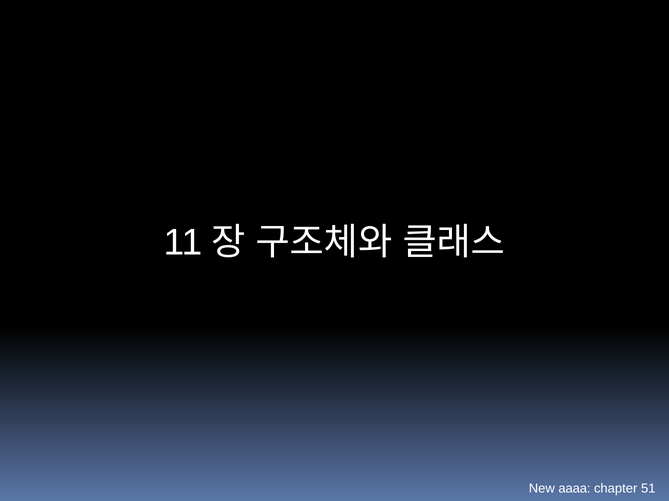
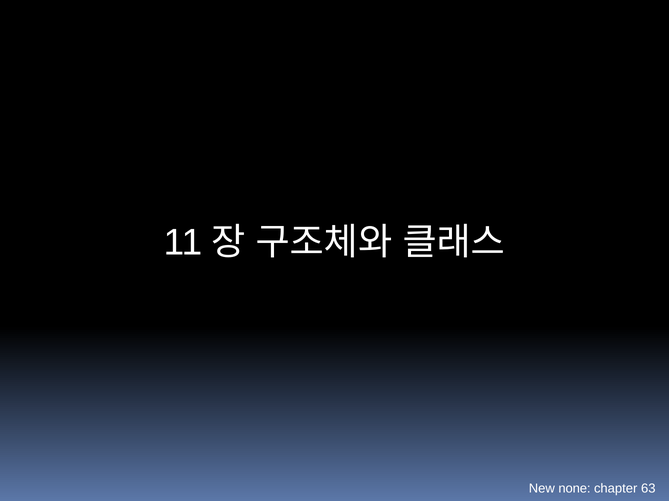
aaaa: aaaa -> none
51: 51 -> 63
